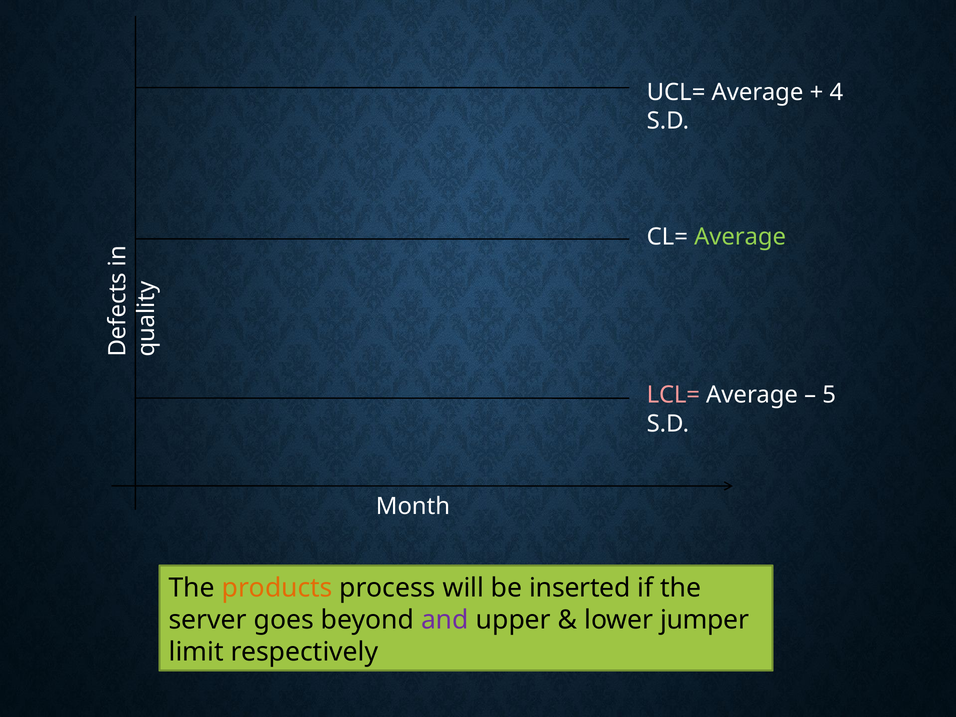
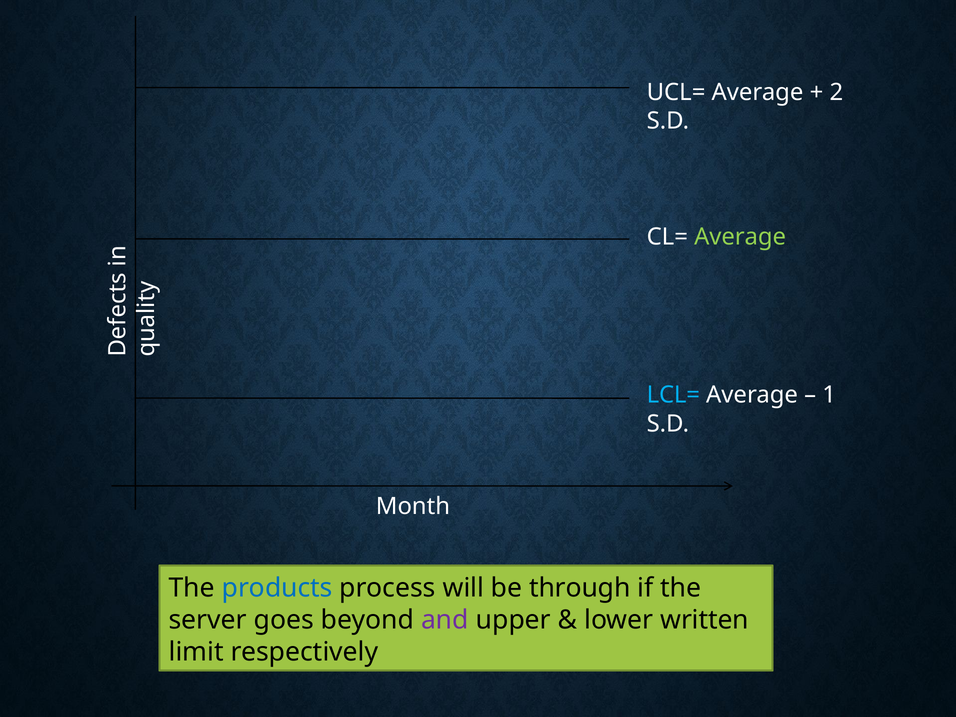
4: 4 -> 2
LCL= colour: pink -> light blue
5: 5 -> 1
products colour: orange -> blue
inserted: inserted -> through
jumper: jumper -> written
